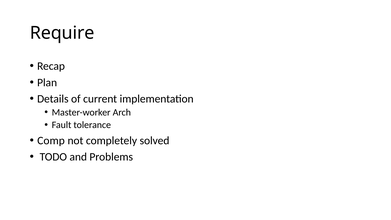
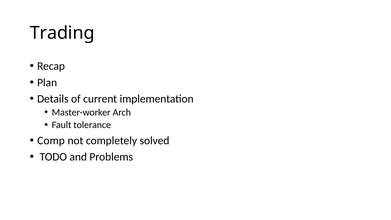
Require: Require -> Trading
